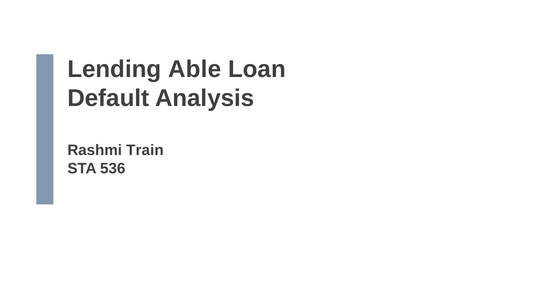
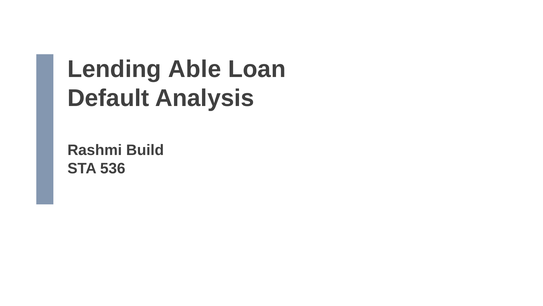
Train: Train -> Build
